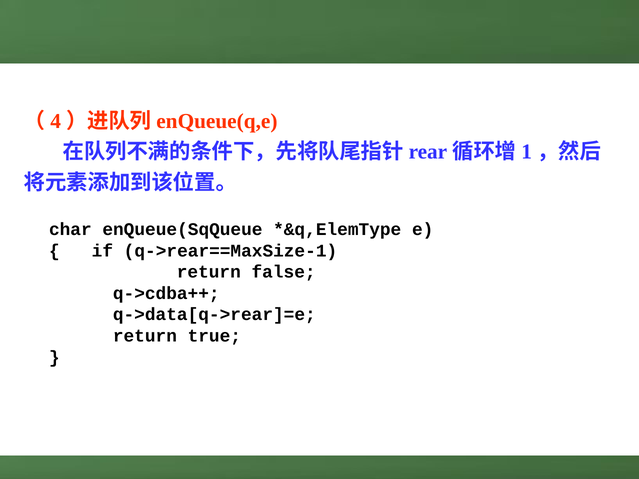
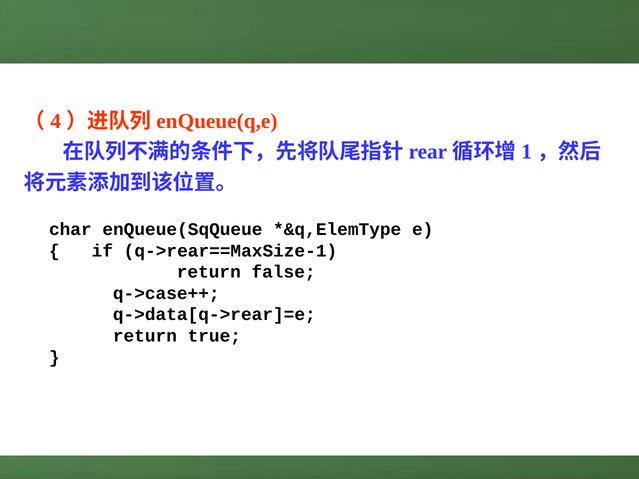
q->cdba++: q->cdba++ -> q->case++
